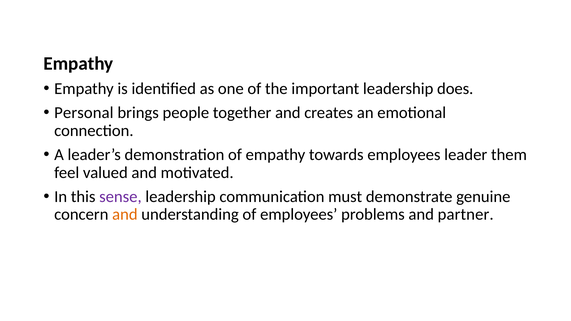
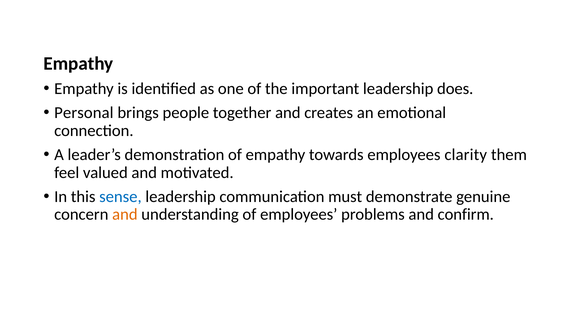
leader: leader -> clarity
sense colour: purple -> blue
partner: partner -> confirm
